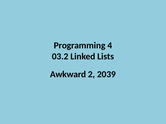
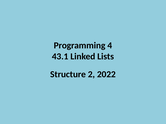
03.2: 03.2 -> 43.1
Awkward: Awkward -> Structure
2039: 2039 -> 2022
